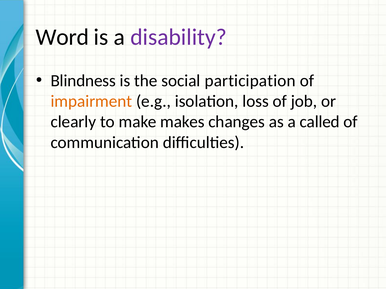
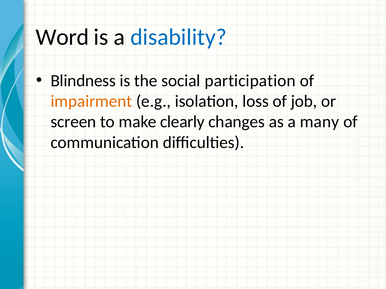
disability colour: purple -> blue
clearly: clearly -> screen
makes: makes -> clearly
called: called -> many
